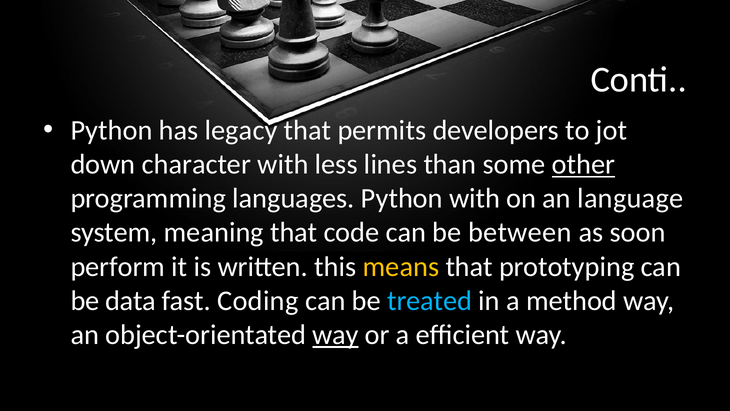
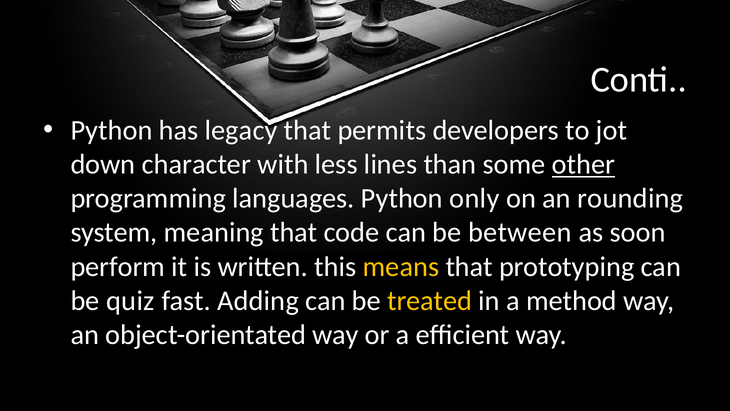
Python with: with -> only
language: language -> rounding
data: data -> quiz
Coding: Coding -> Adding
treated colour: light blue -> yellow
way at (335, 334) underline: present -> none
